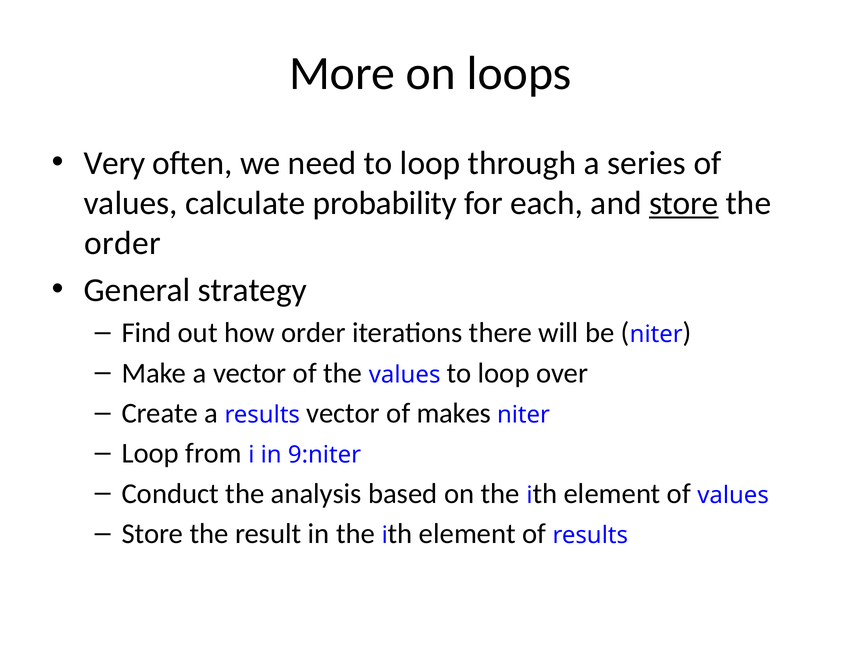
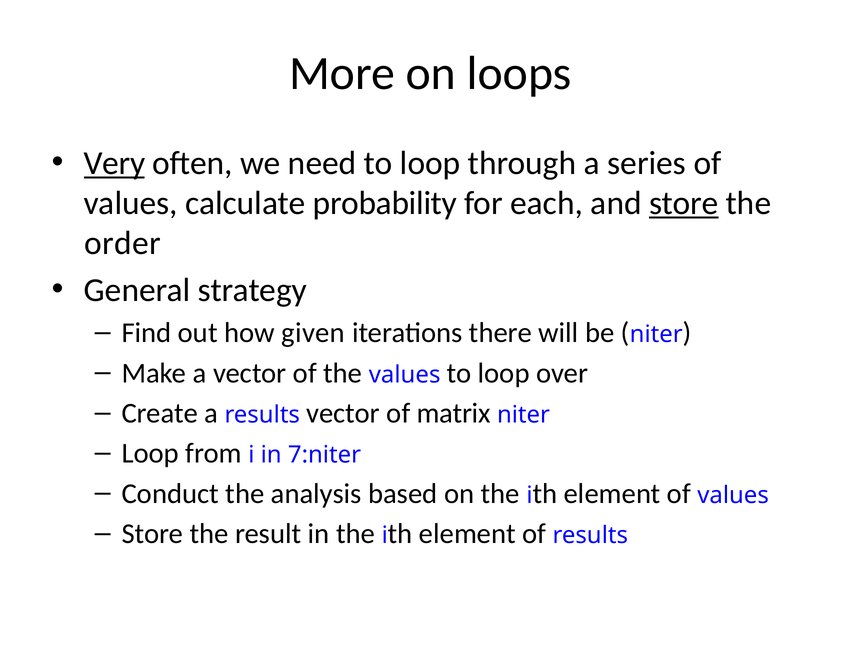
Very underline: none -> present
how order: order -> given
makes: makes -> matrix
9:niter: 9:niter -> 7:niter
